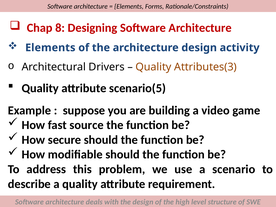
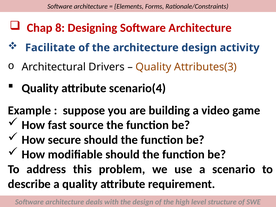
Elements at (50, 48): Elements -> Facilitate
scenario(5: scenario(5 -> scenario(4
